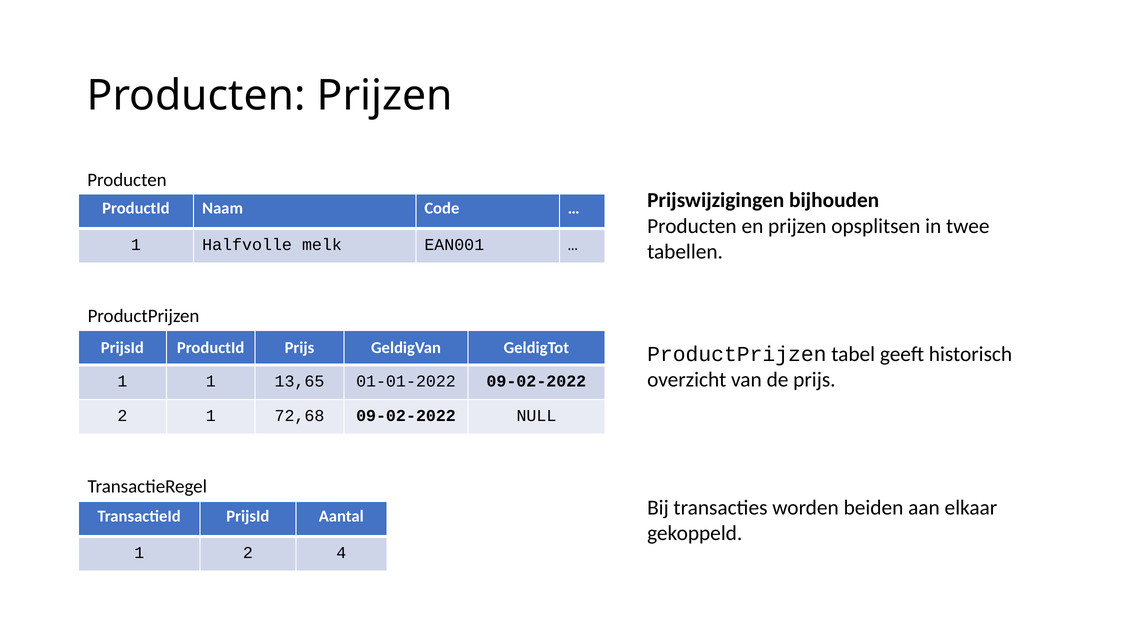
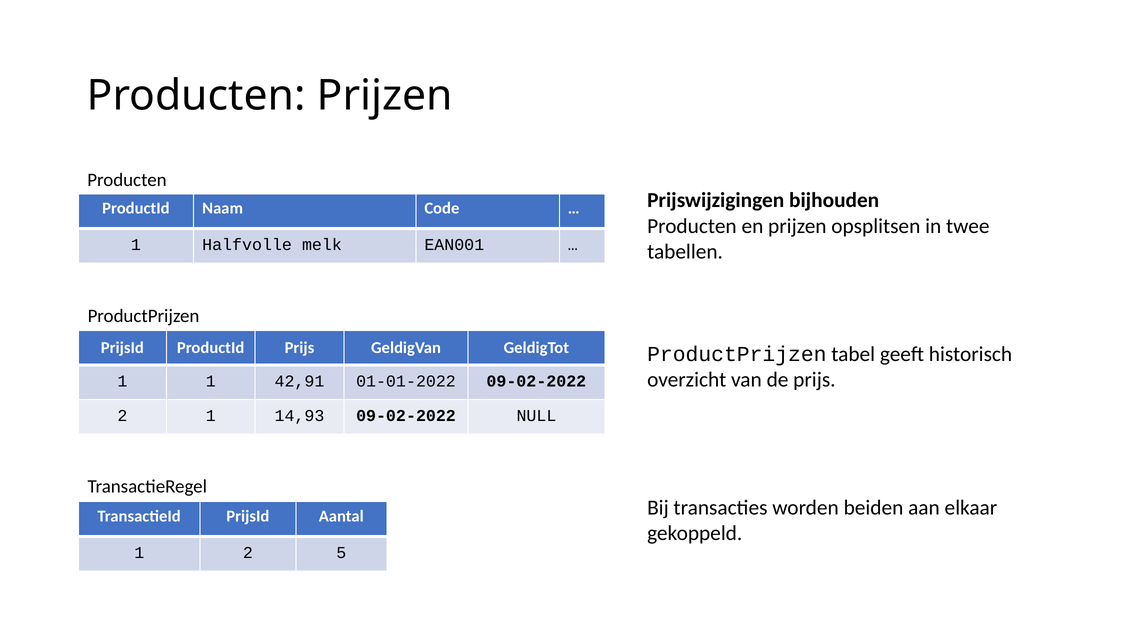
13,65: 13,65 -> 42,91
72,68: 72,68 -> 14,93
4: 4 -> 5
